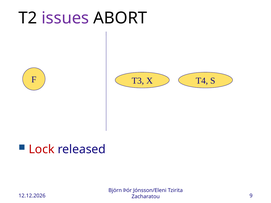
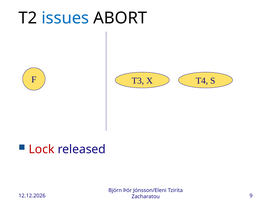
issues colour: purple -> blue
